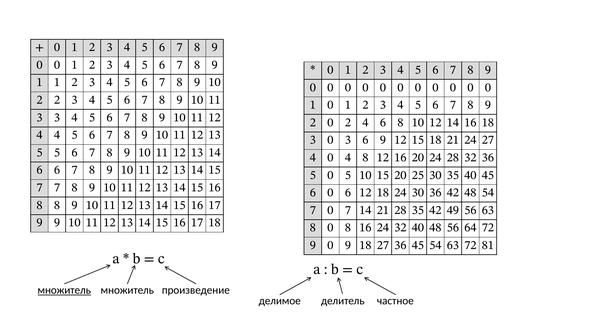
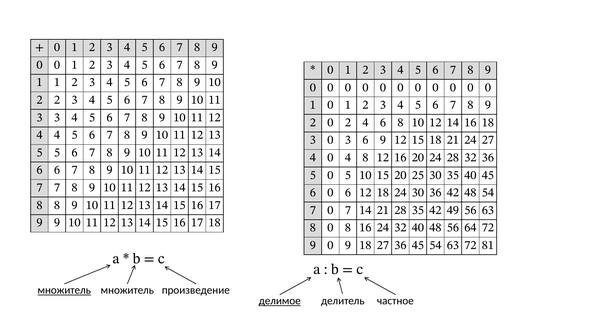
делимое underline: none -> present
